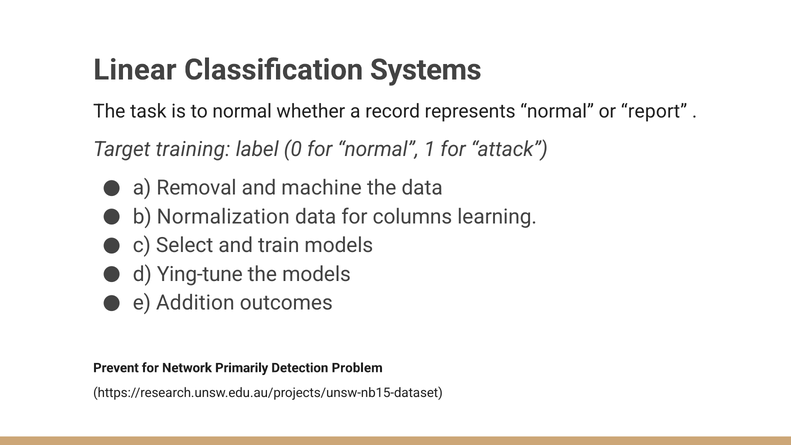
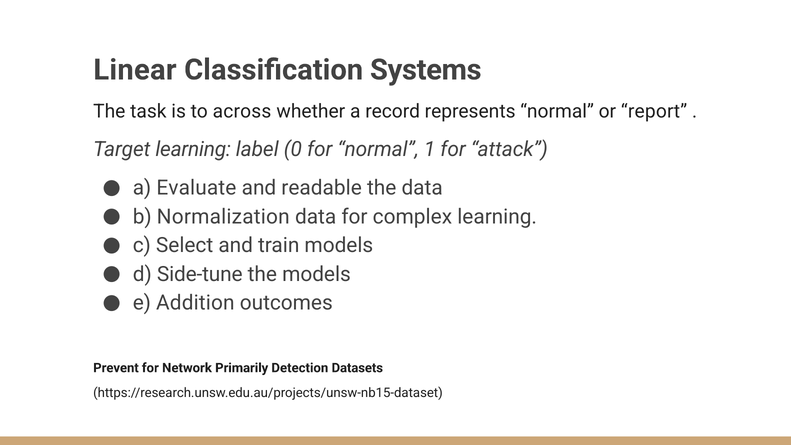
to normal: normal -> across
Target training: training -> learning
Removal: Removal -> Evaluate
machine: machine -> readable
columns: columns -> complex
Ying-tune: Ying-tune -> Side-tune
Problem: Problem -> Datasets
